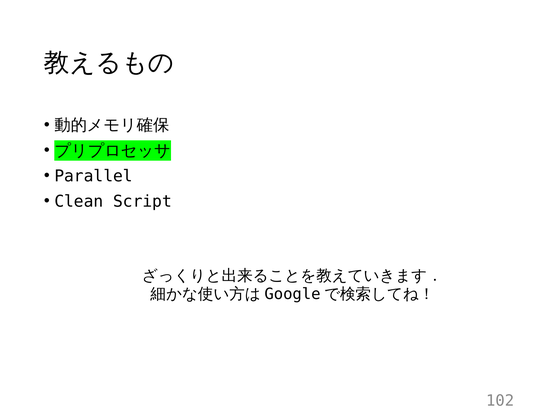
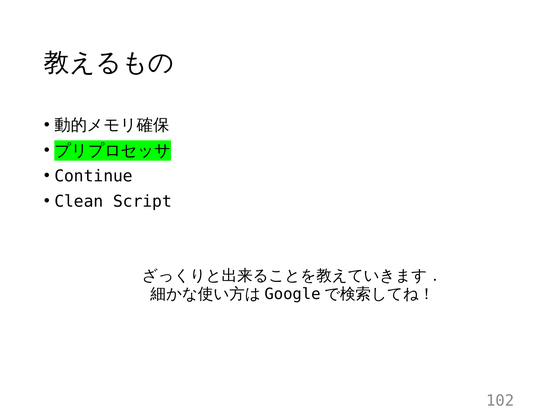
Parallel: Parallel -> Continue
